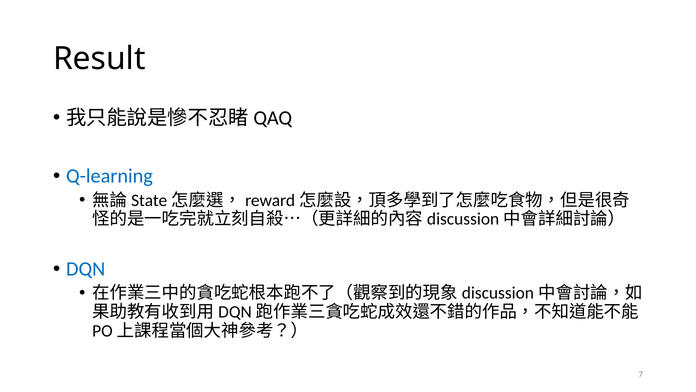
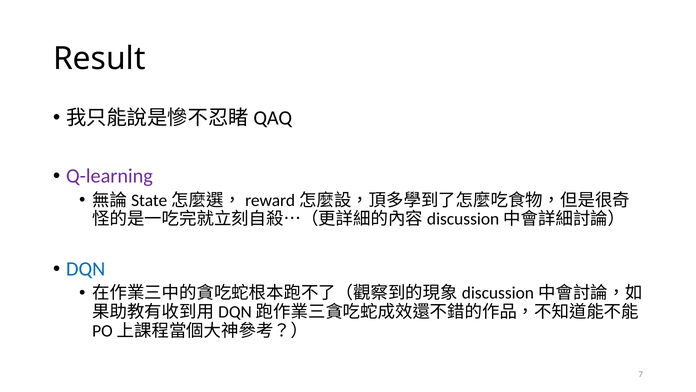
Q-learning colour: blue -> purple
